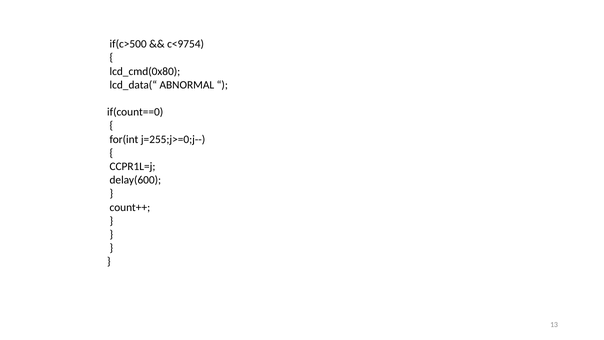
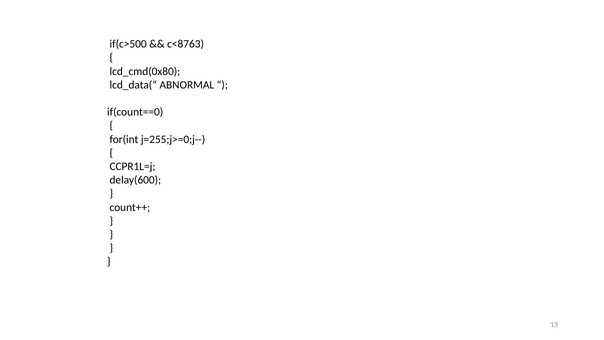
c<9754: c<9754 -> c<8763
